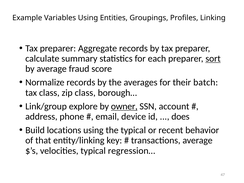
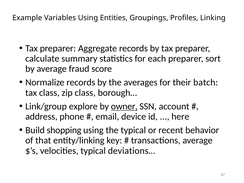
sort underline: present -> none
does: does -> here
locations: locations -> shopping
regression…: regression… -> deviations…
